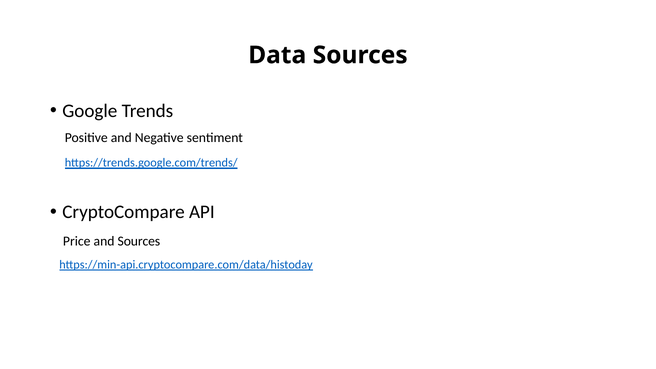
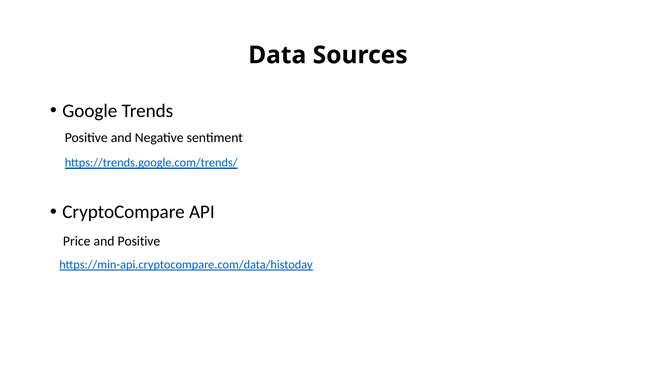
and Sources: Sources -> Positive
